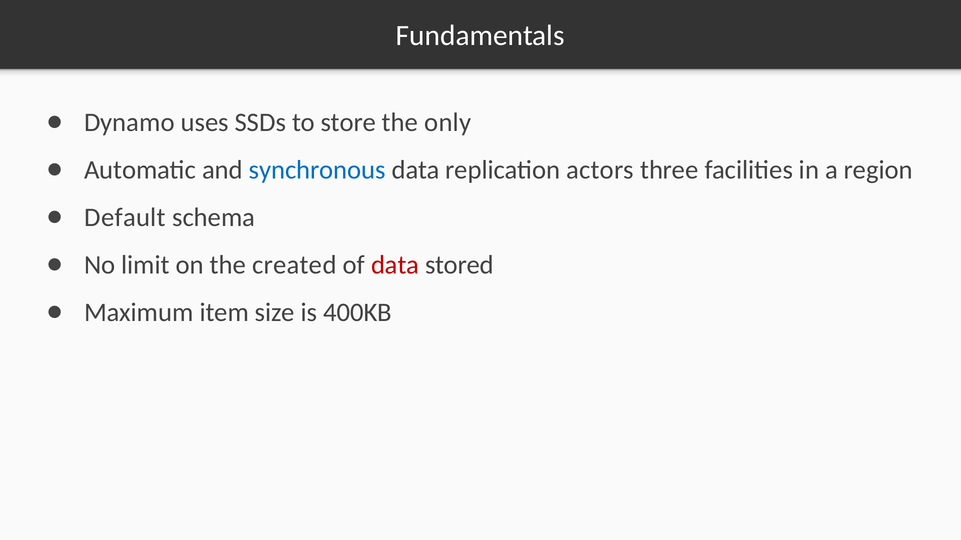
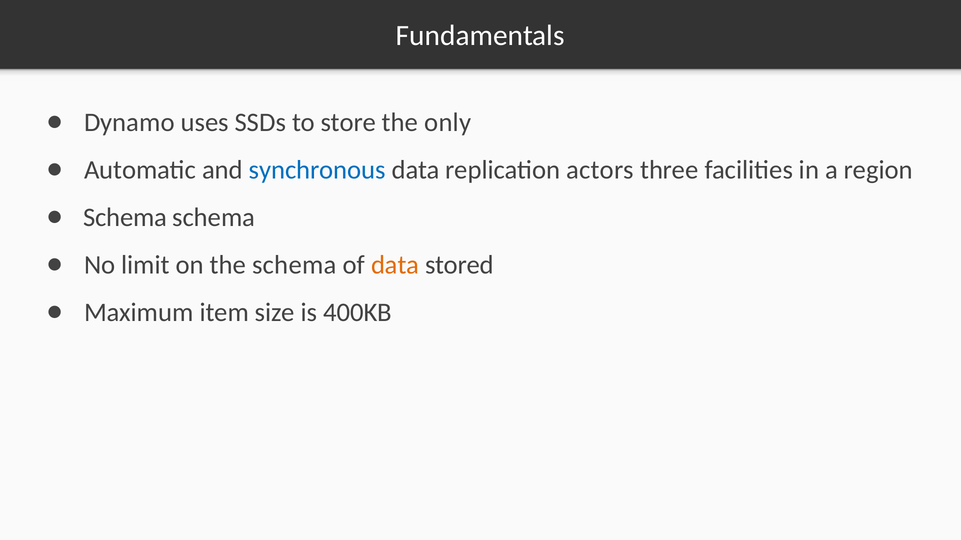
Default at (125, 218): Default -> Schema
the created: created -> schema
data at (395, 265) colour: red -> orange
